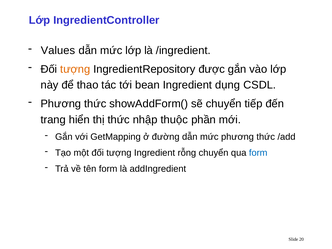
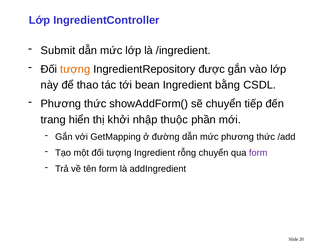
Values: Values -> Submit
dụng: dụng -> bằng
thị thức: thức -> khởi
form at (258, 153) colour: blue -> purple
